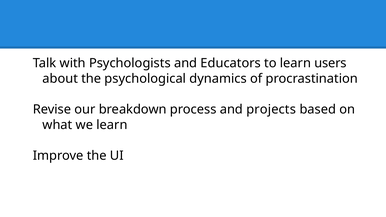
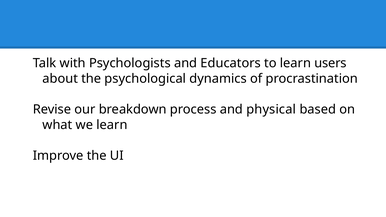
projects: projects -> physical
